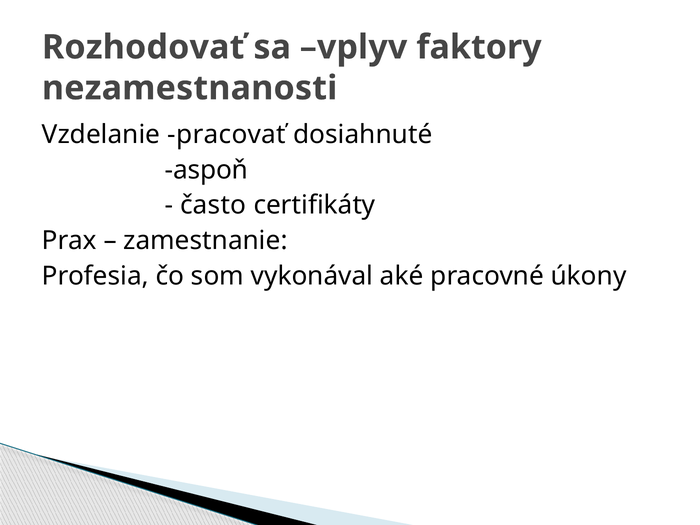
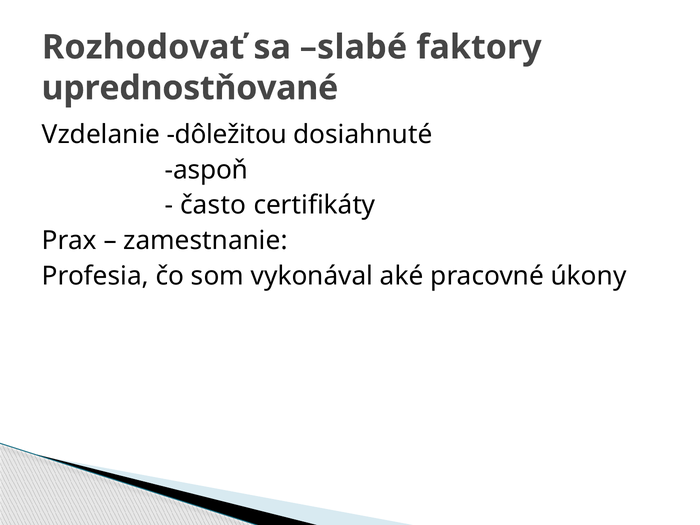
vplyv: vplyv -> slabé
nezamestnanosti: nezamestnanosti -> uprednostňované
pracovať: pracovať -> dôležitou
